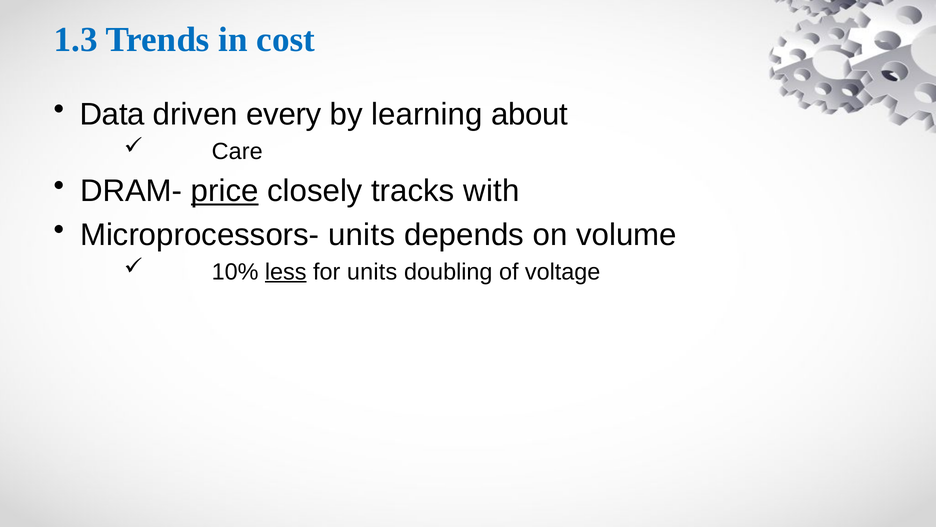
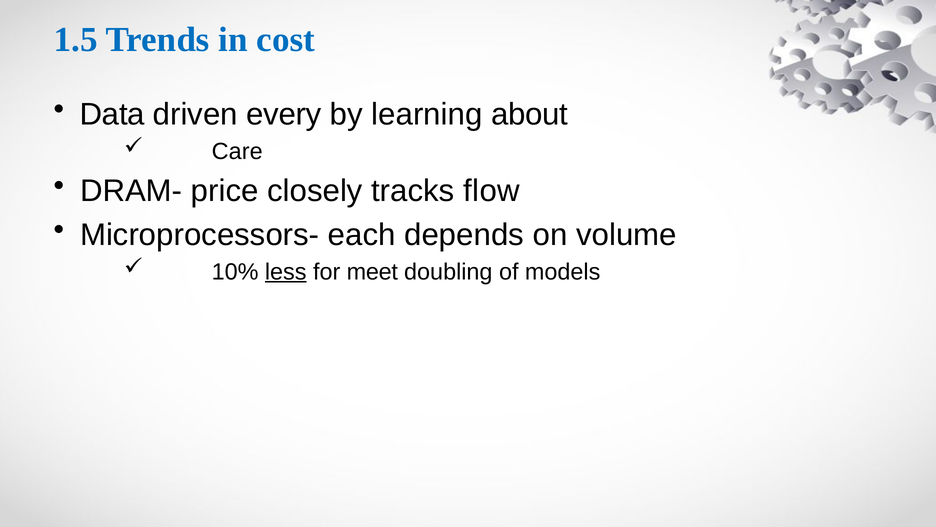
1.3: 1.3 -> 1.5
price underline: present -> none
with: with -> flow
Microprocessors- units: units -> each
for units: units -> meet
voltage: voltage -> models
